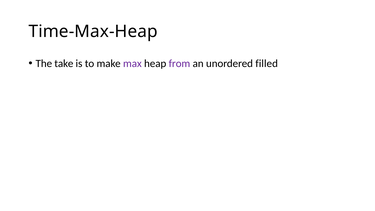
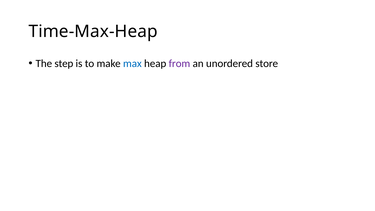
take: take -> step
max colour: purple -> blue
filled: filled -> store
